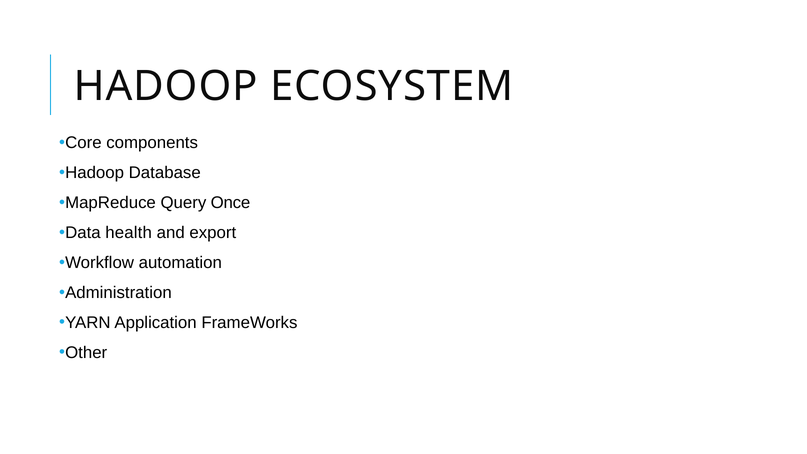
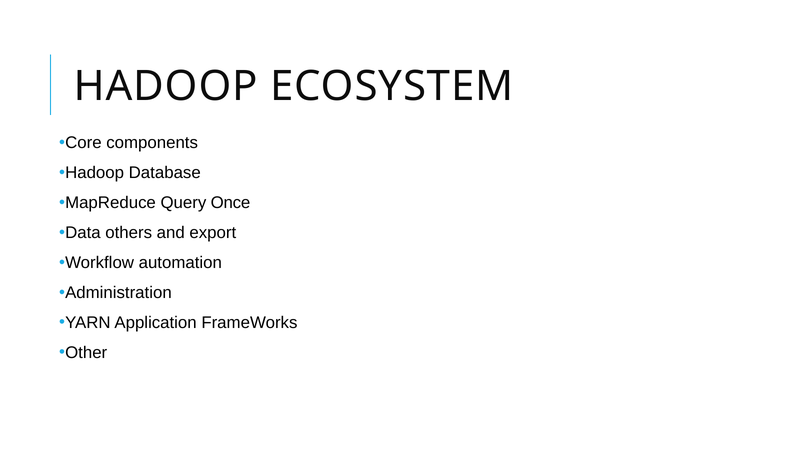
health: health -> others
